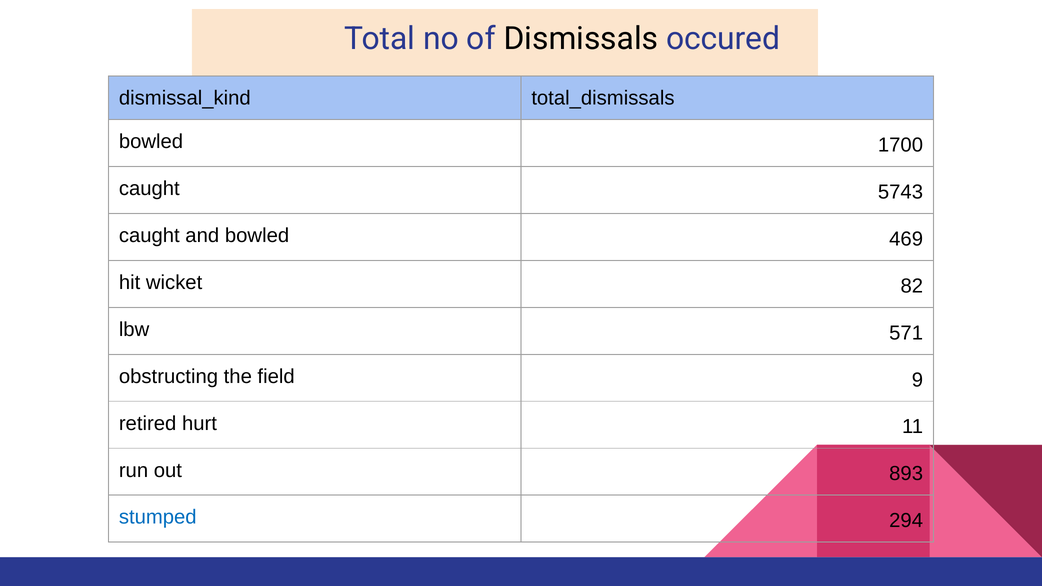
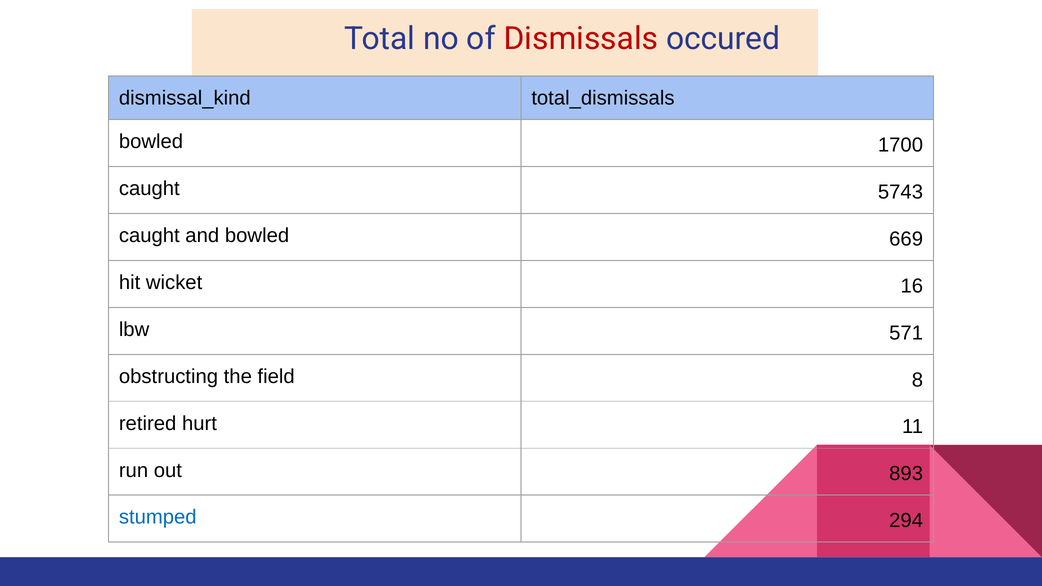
Dismissals colour: black -> red
469: 469 -> 669
82: 82 -> 16
9: 9 -> 8
